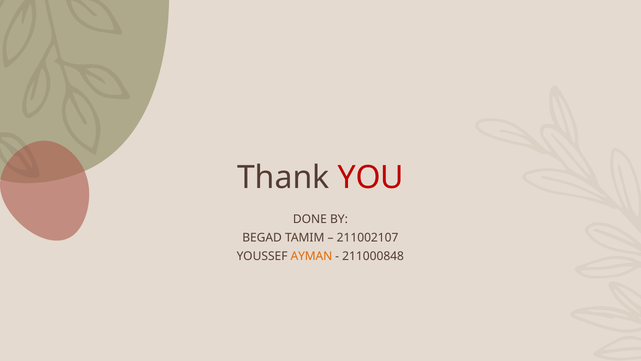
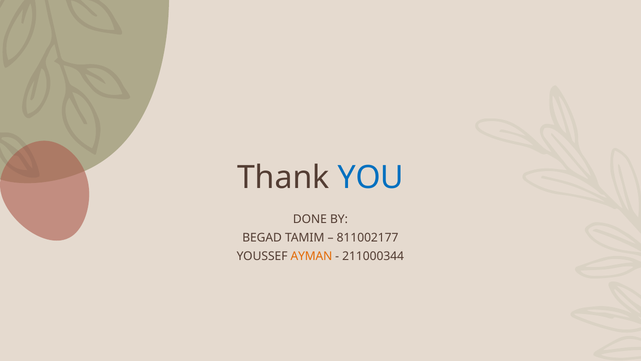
YOU colour: red -> blue
211002107: 211002107 -> 811002177
211000848: 211000848 -> 211000344
